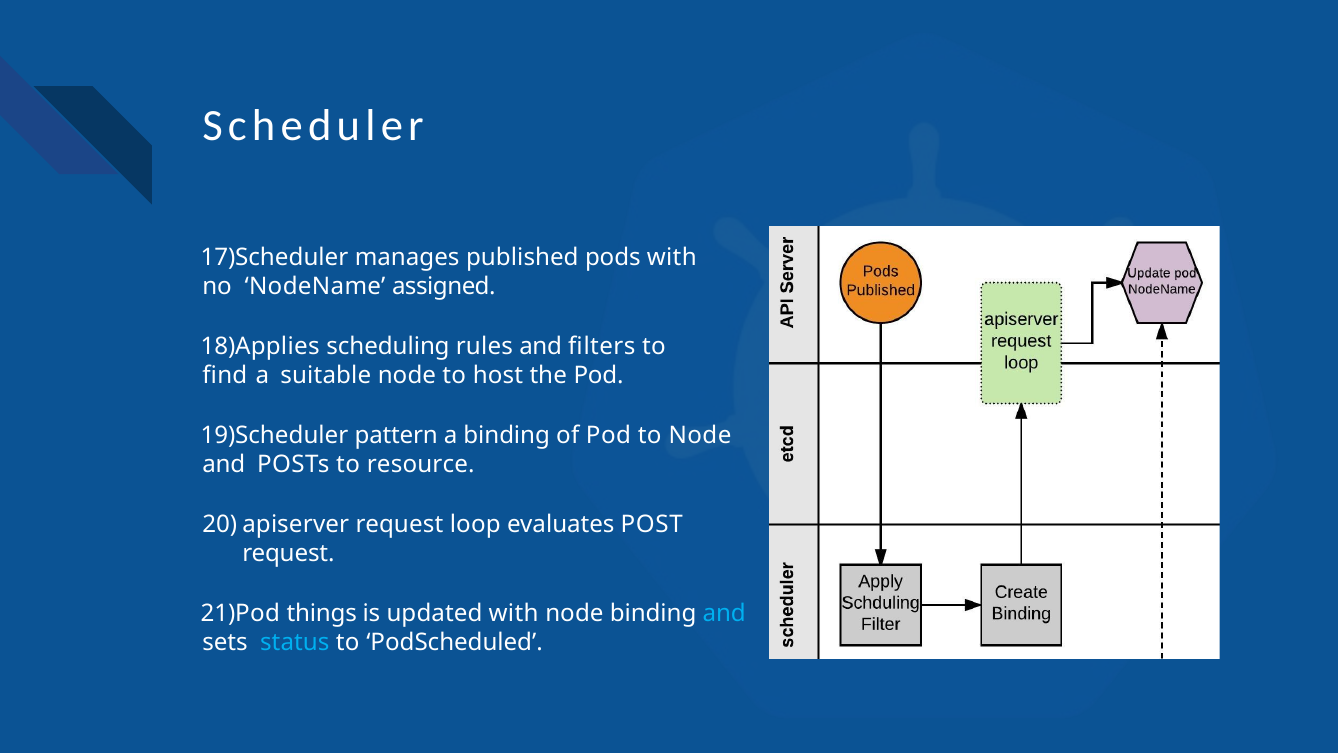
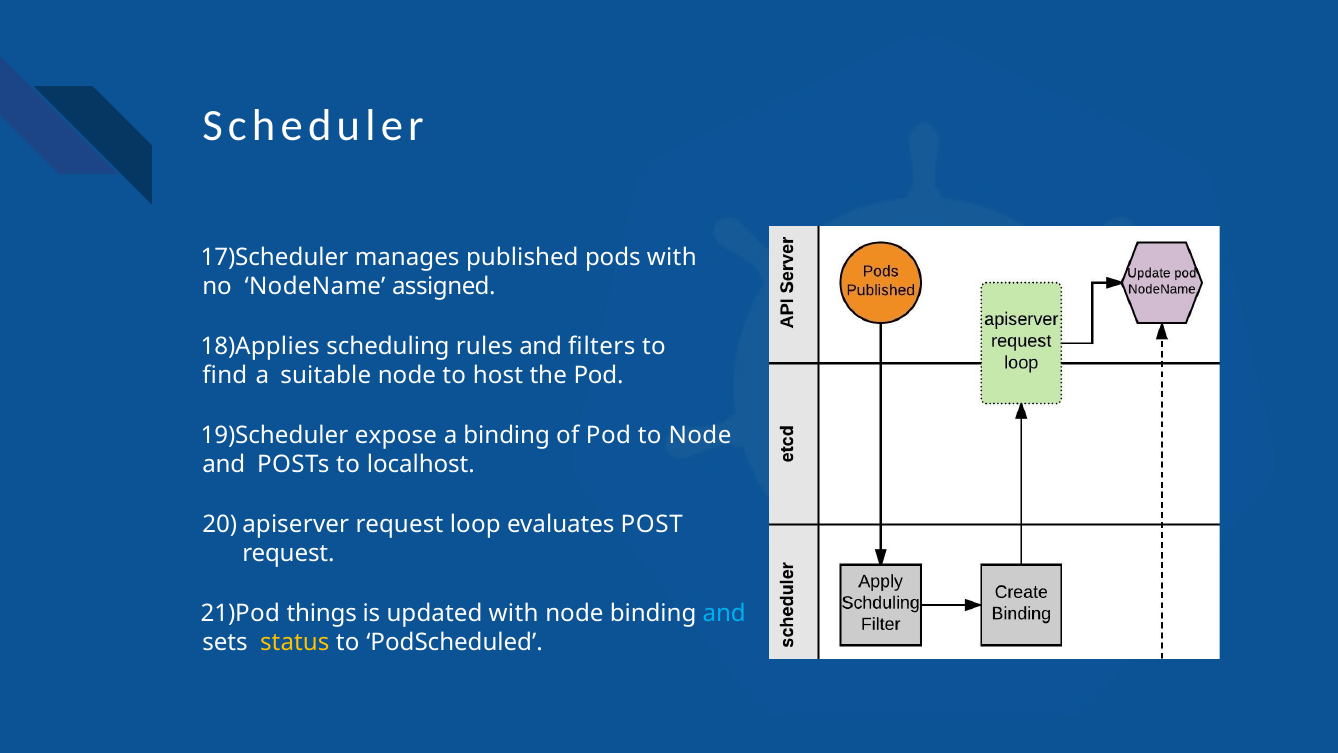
pattern: pattern -> expose
resource: resource -> localhost
status colour: light blue -> yellow
